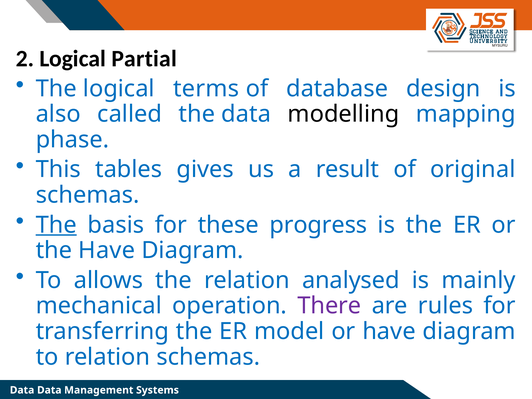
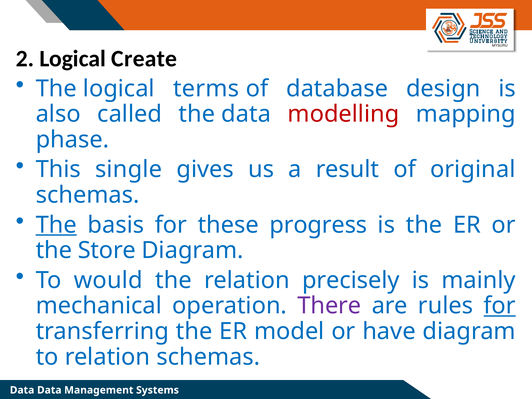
Partial: Partial -> Create
modelling colour: black -> red
tables: tables -> single
the Have: Have -> Store
allows: allows -> would
analysed: analysed -> precisely
for at (500, 306) underline: none -> present
